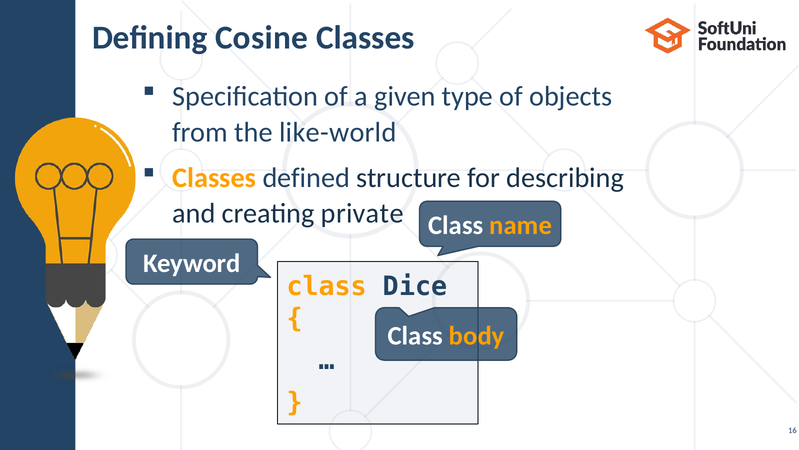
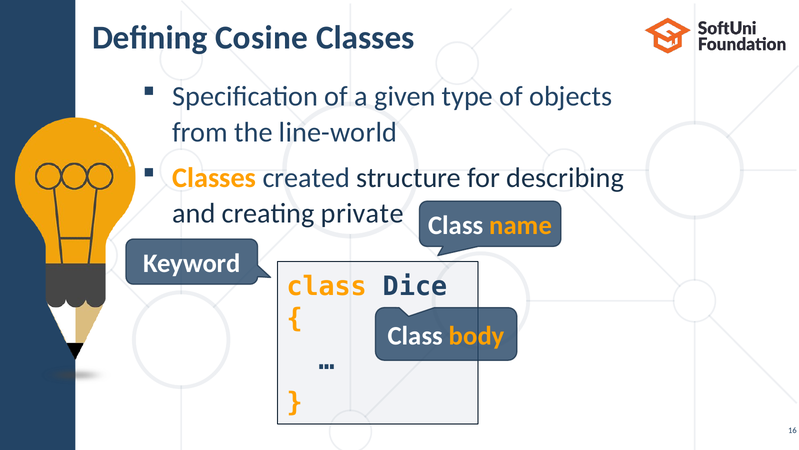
like-world: like-world -> line-world
defined: defined -> created
